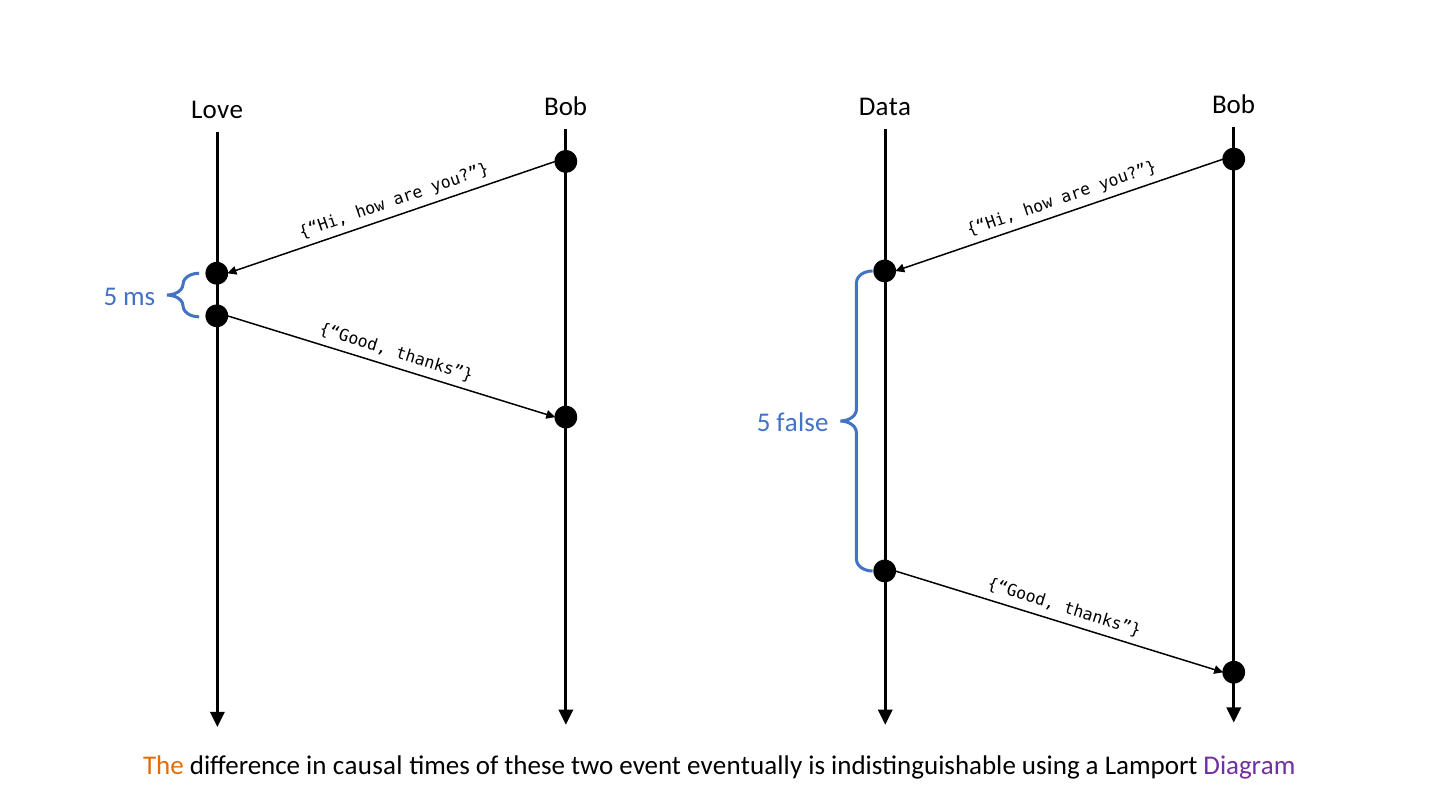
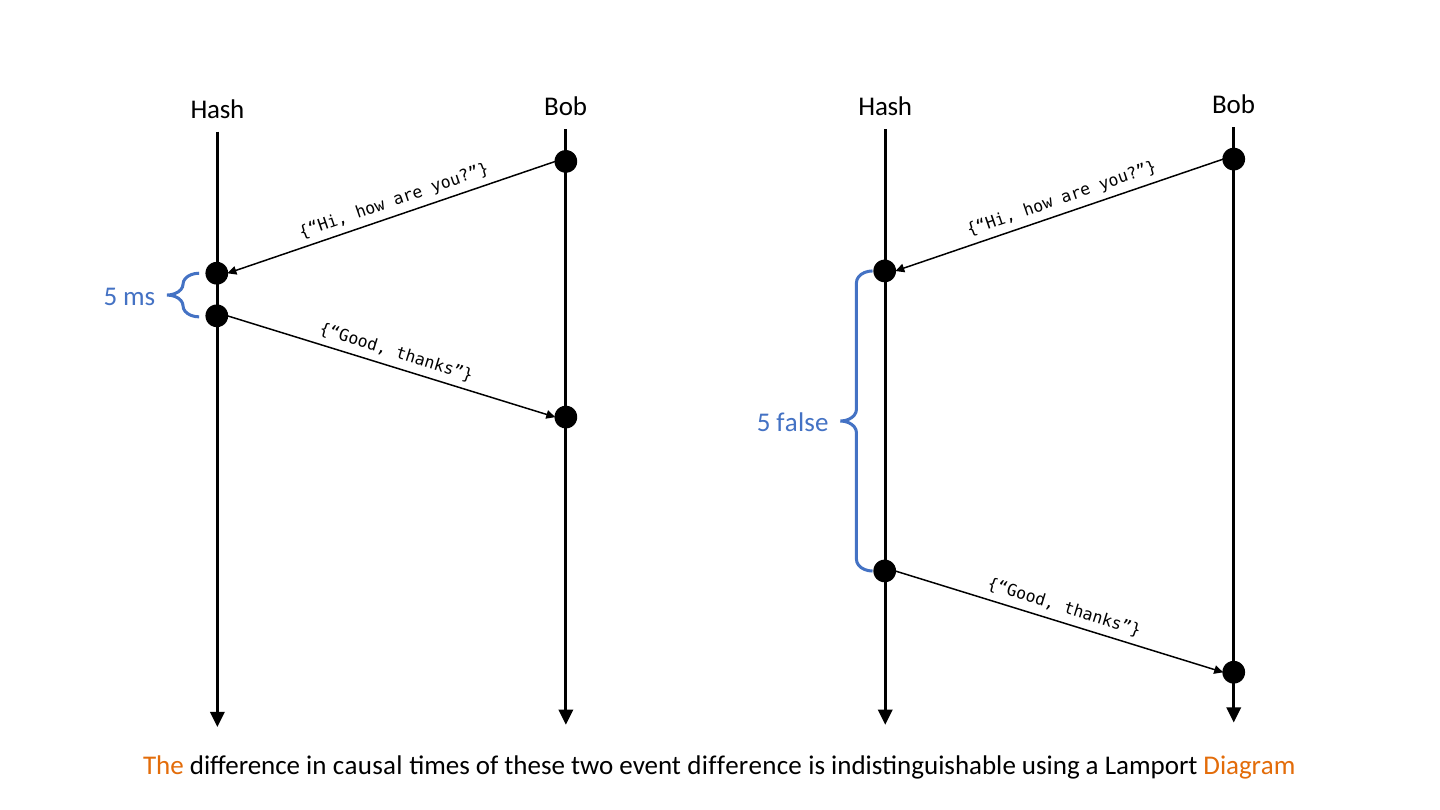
Data at (885, 107): Data -> Hash
Love at (217, 109): Love -> Hash
event eventually: eventually -> difference
Diagram colour: purple -> orange
